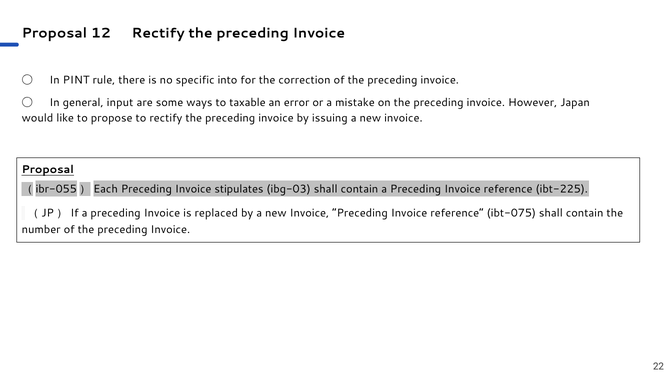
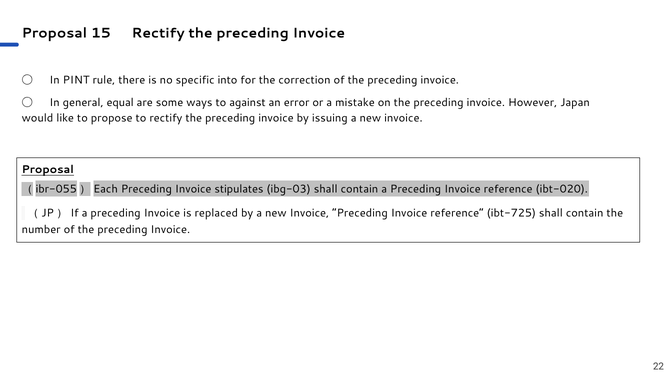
12: 12 -> 15
input: input -> equal
taxable: taxable -> against
ibt-225: ibt-225 -> ibt-020
ibt-075: ibt-075 -> ibt-725
